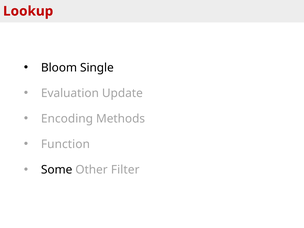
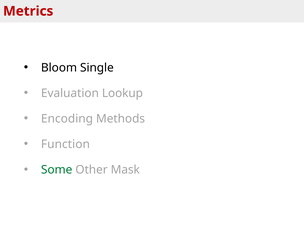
Lookup: Lookup -> Metrics
Update: Update -> Lookup
Some colour: black -> green
Filter: Filter -> Mask
